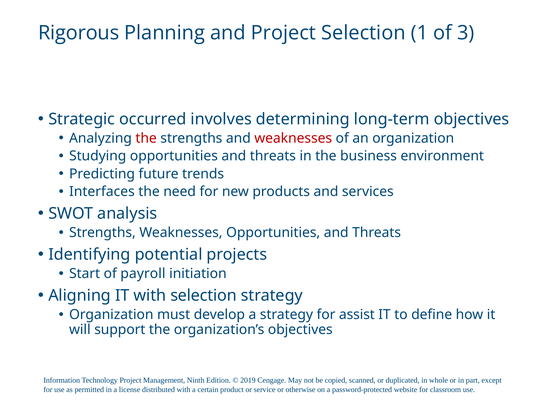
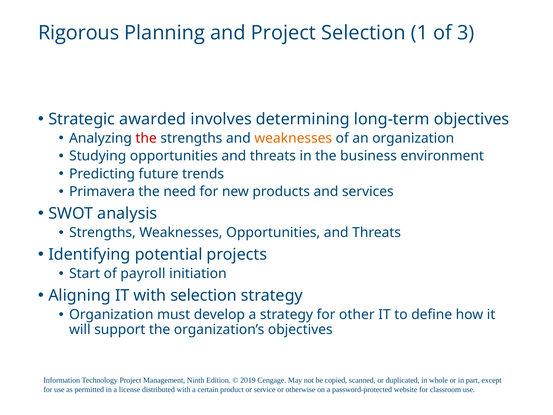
occurred: occurred -> awarded
weaknesses at (293, 138) colour: red -> orange
Interfaces: Interfaces -> Primavera
assist: assist -> other
